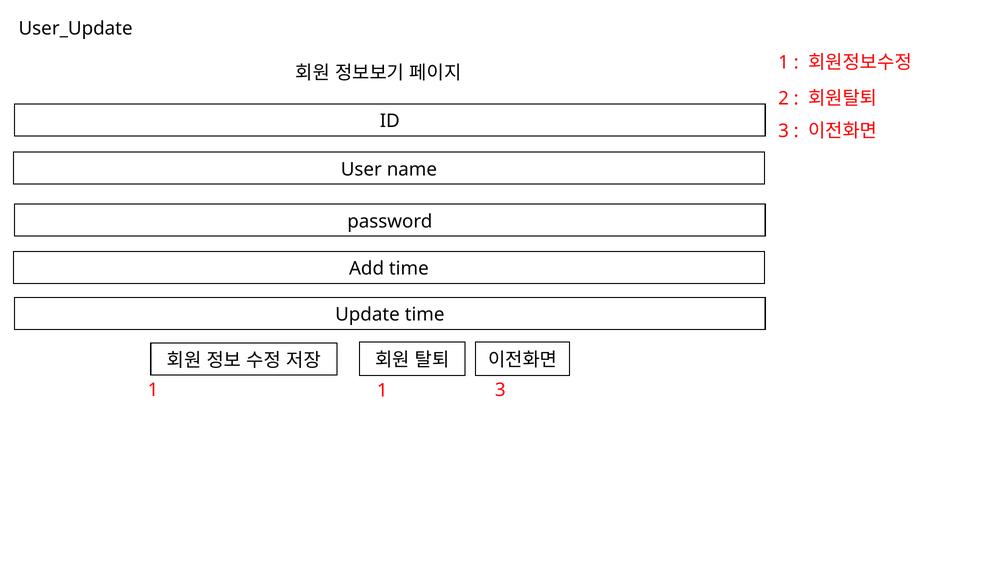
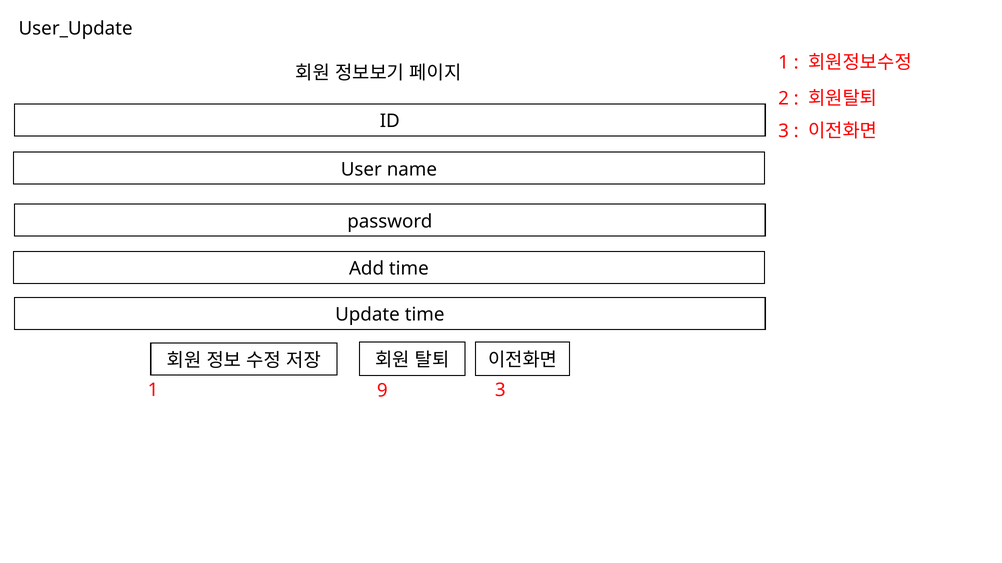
1 at (382, 391): 1 -> 9
